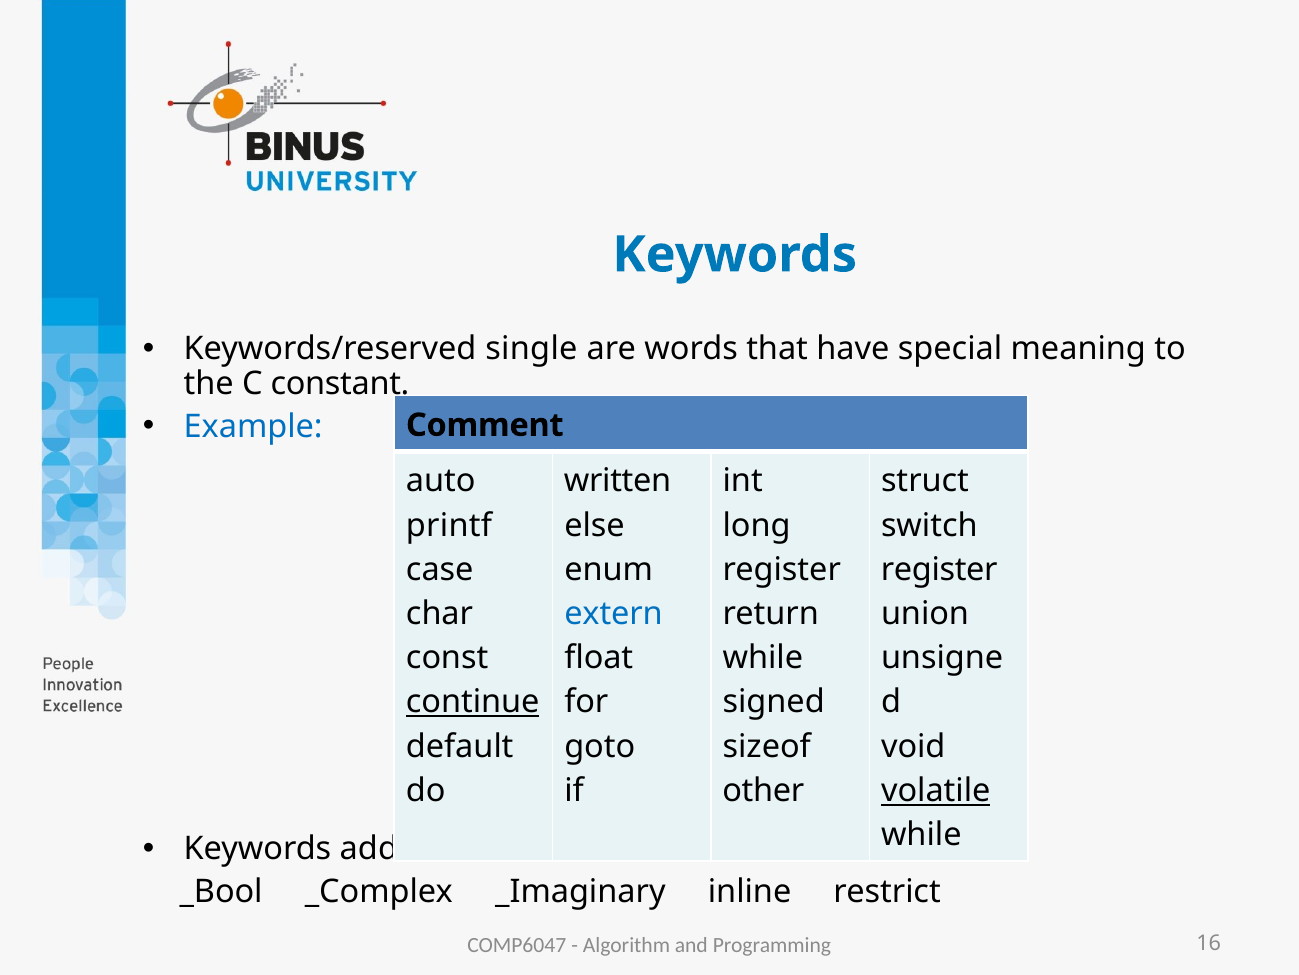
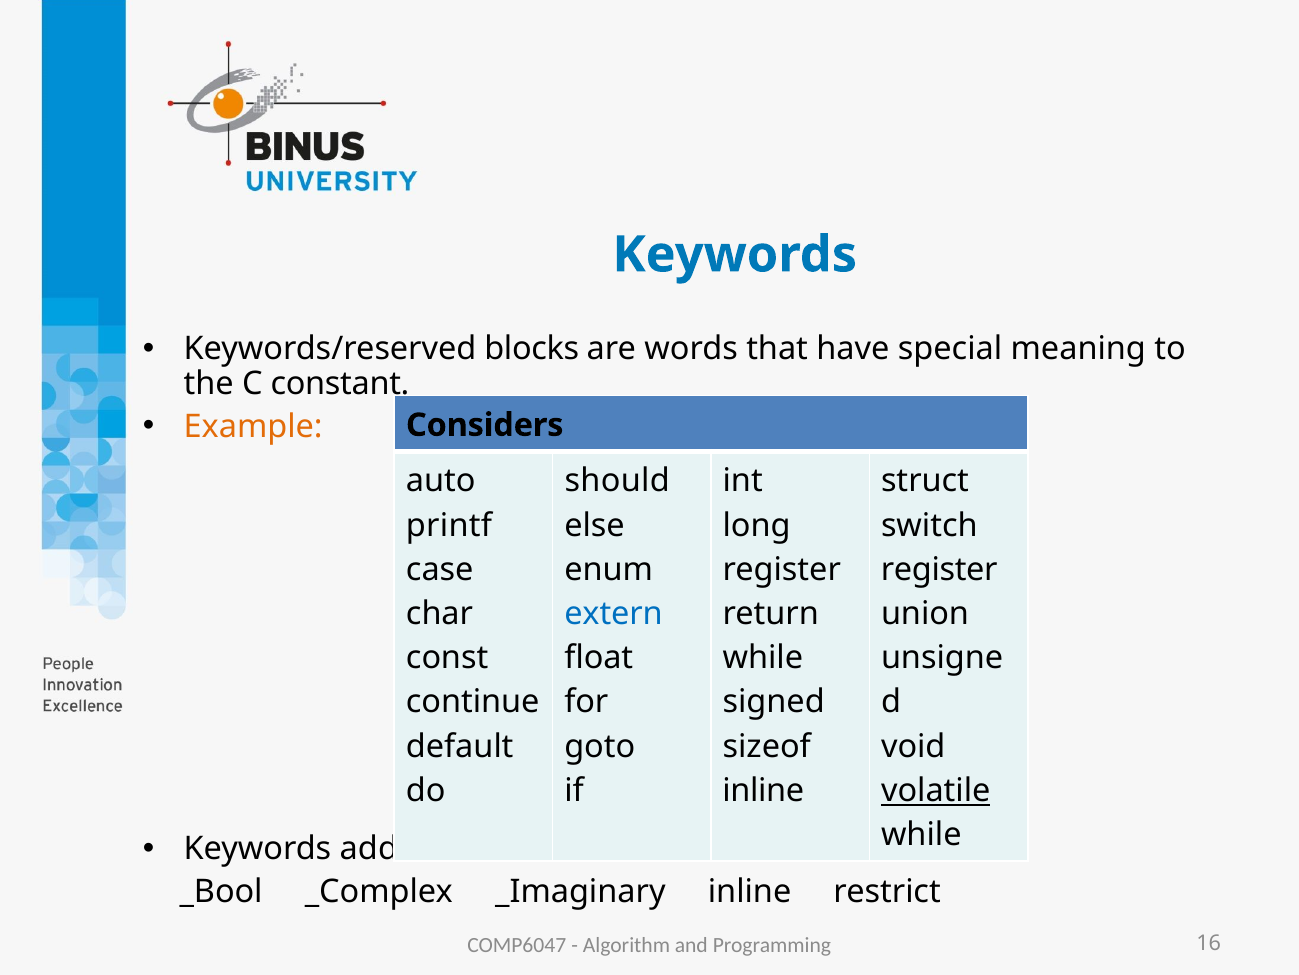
single: single -> blocks
Example colour: blue -> orange
Comment: Comment -> Considers
written: written -> should
continue underline: present -> none
other at (763, 790): other -> inline
